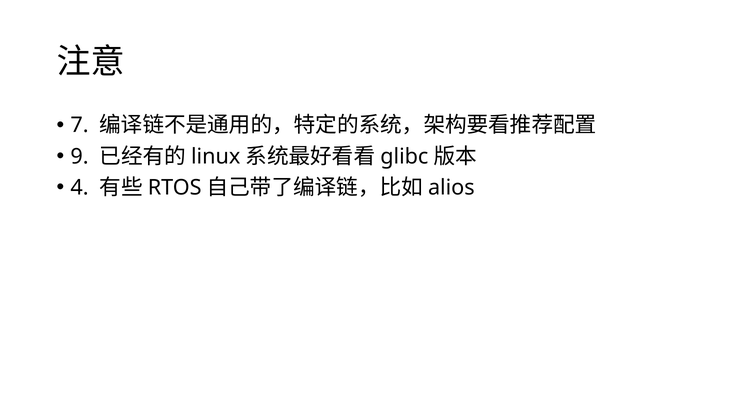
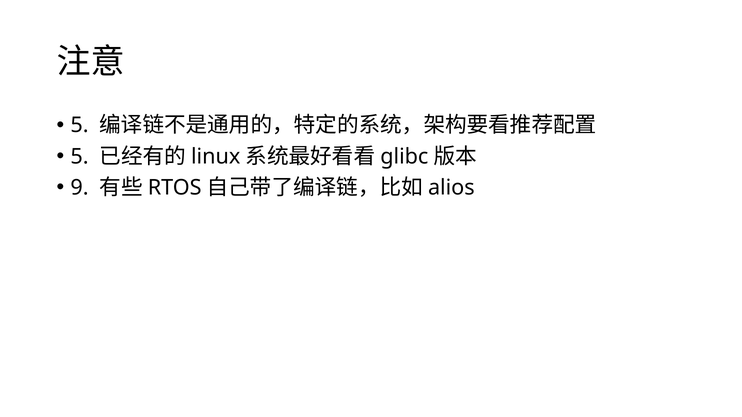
7 at (80, 125): 7 -> 5
9 at (80, 157): 9 -> 5
4: 4 -> 9
